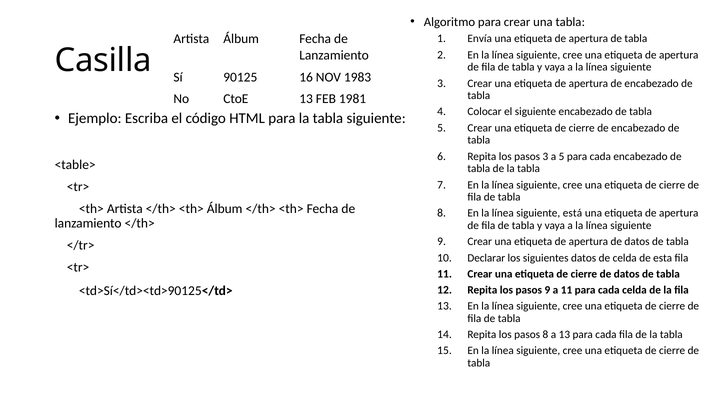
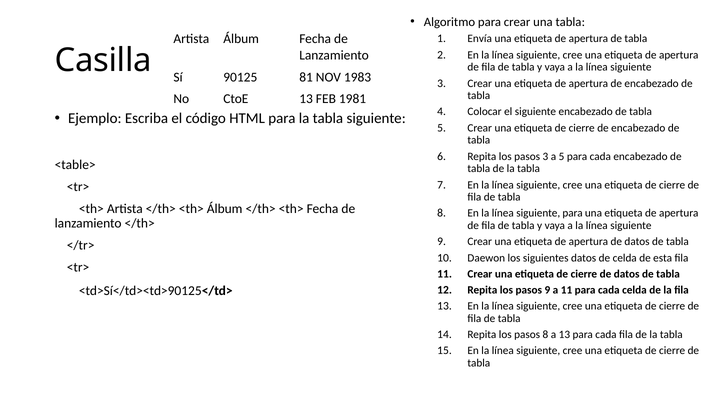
16: 16 -> 81
siguiente está: está -> para
Declarar: Declarar -> Daewon
